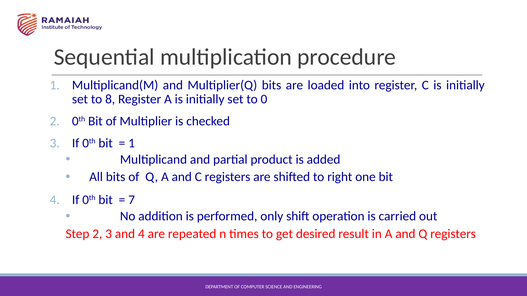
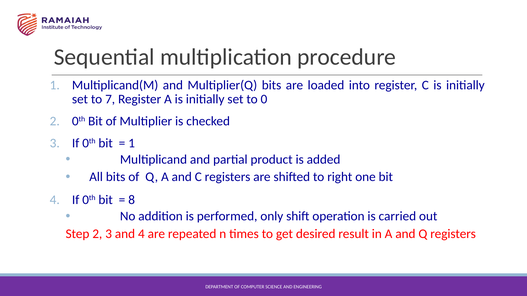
8: 8 -> 7
7: 7 -> 8
